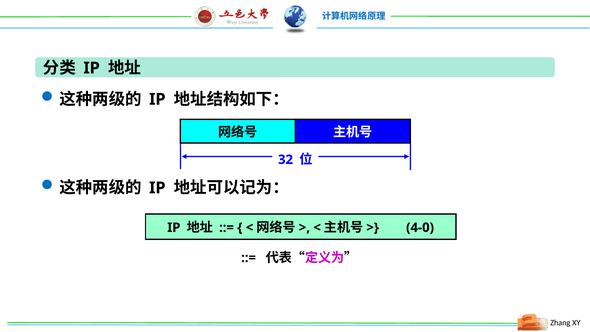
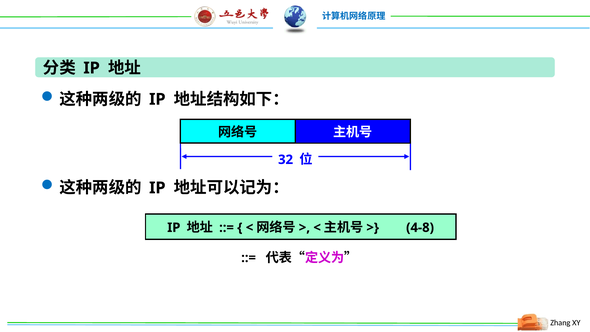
4-0: 4-0 -> 4-8
